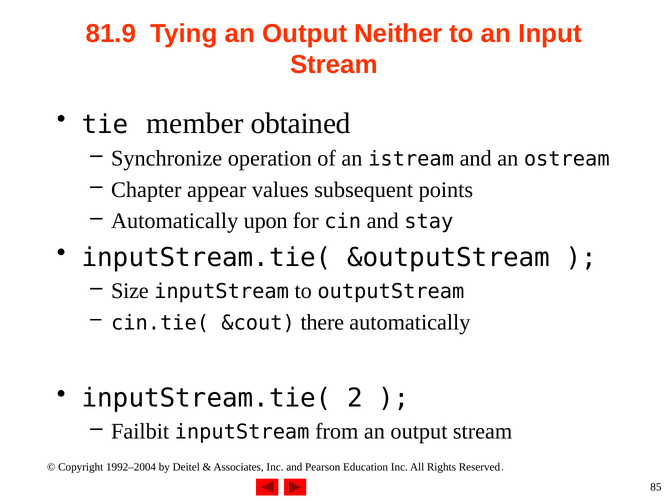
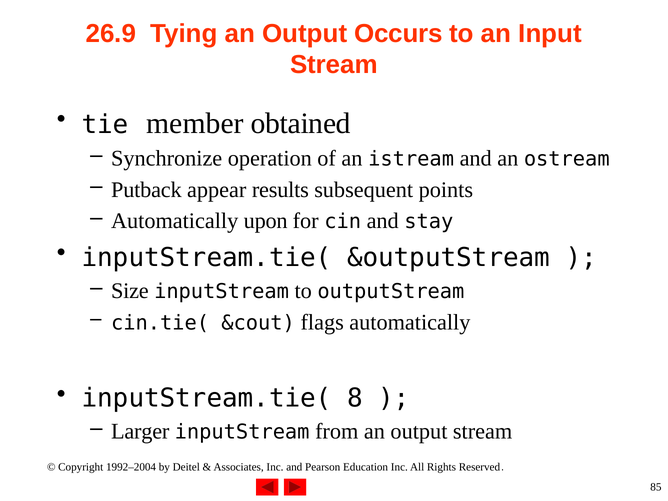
81.9: 81.9 -> 26.9
Neither: Neither -> Occurs
Chapter: Chapter -> Putback
values: values -> results
there: there -> flags
2: 2 -> 8
Failbit: Failbit -> Larger
